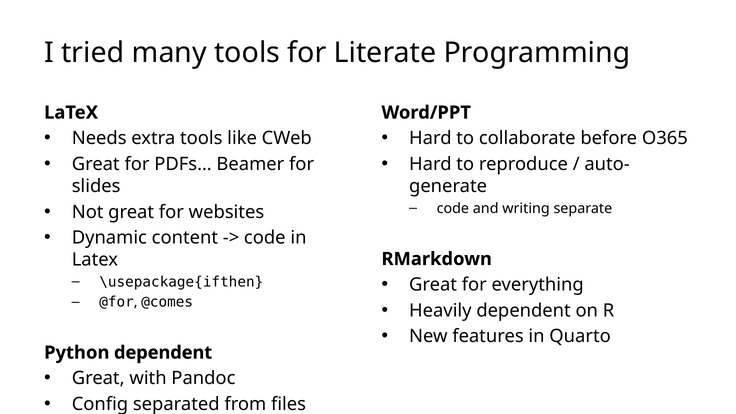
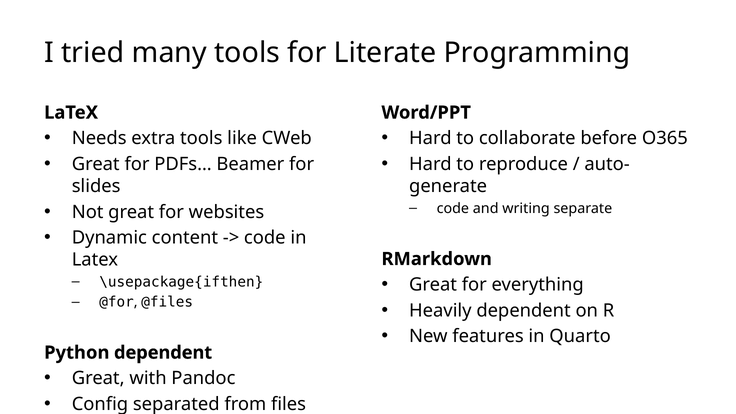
@comes: @comes -> @files
